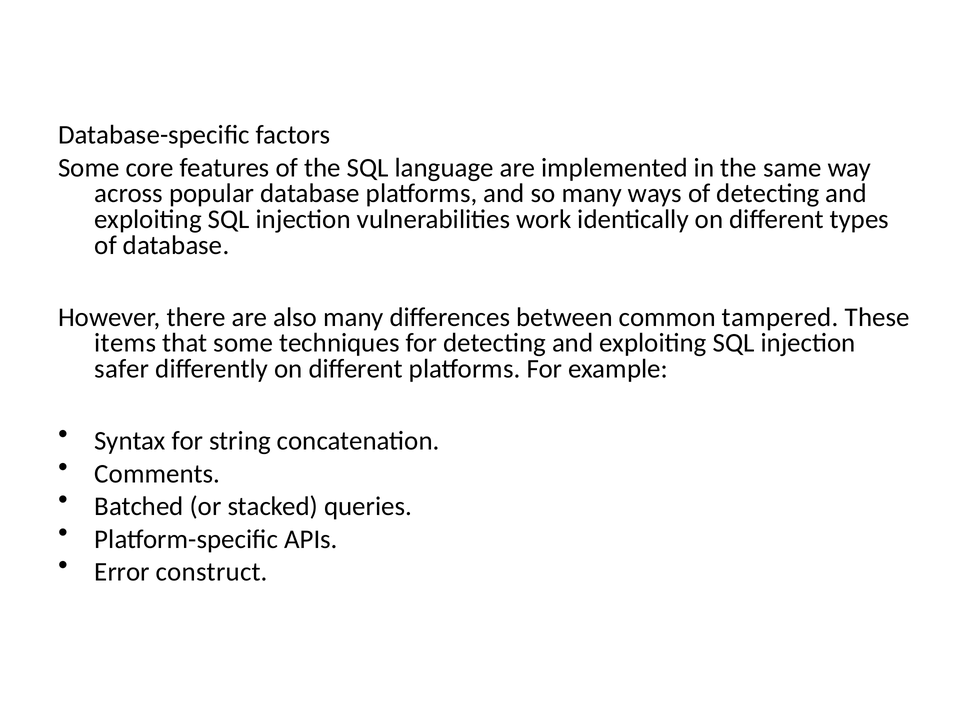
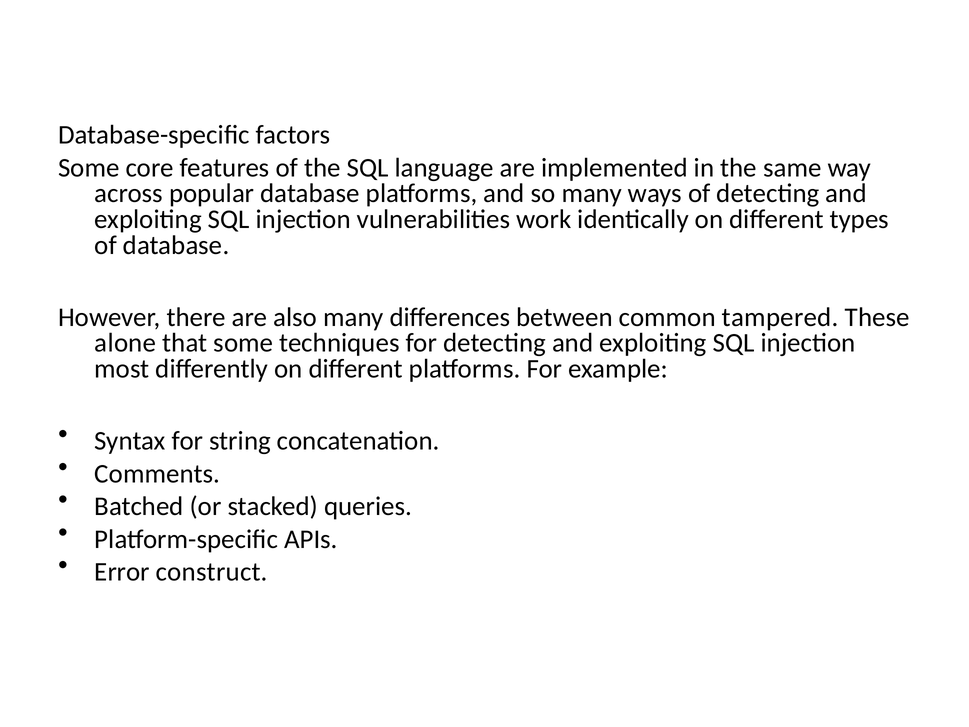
items: items -> alone
safer: safer -> most
